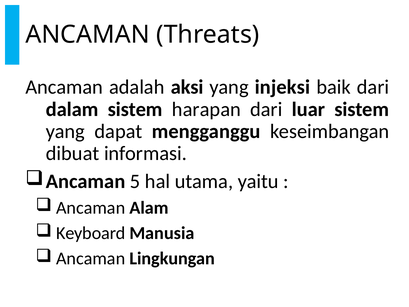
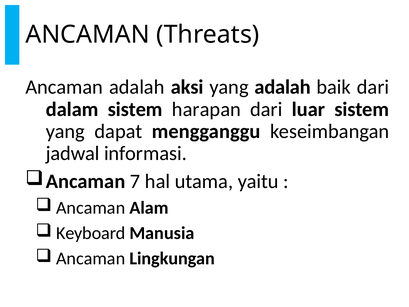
yang injeksi: injeksi -> adalah
dibuat: dibuat -> jadwal
5: 5 -> 7
